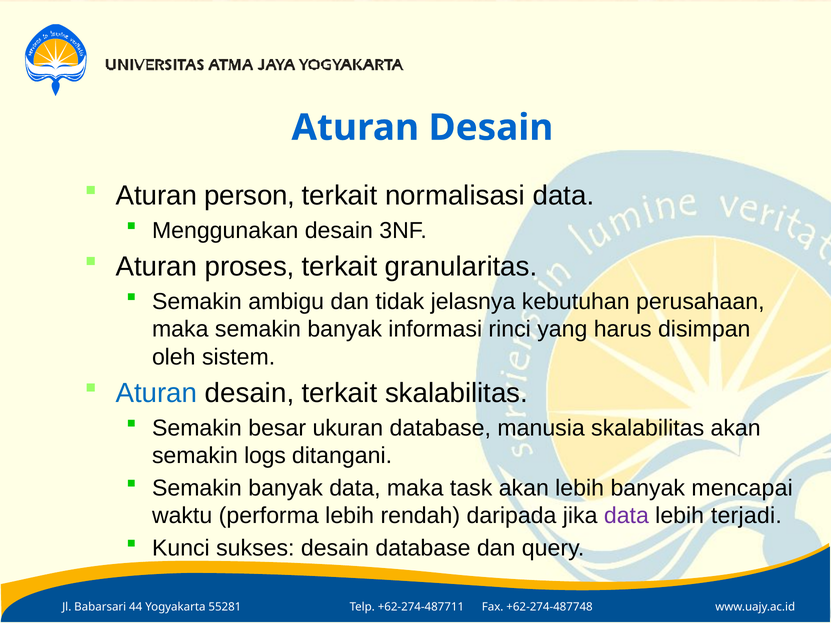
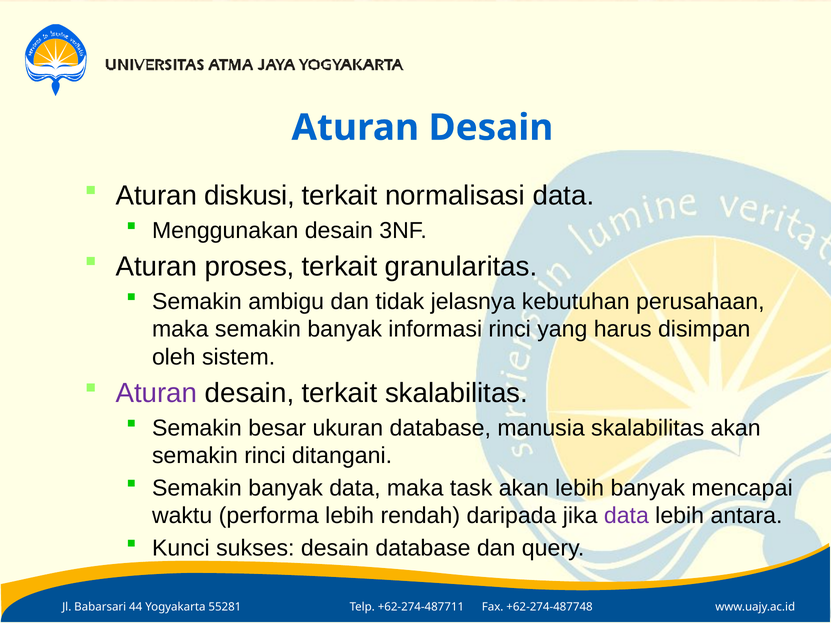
person: person -> diskusi
Aturan at (156, 393) colour: blue -> purple
semakin logs: logs -> rinci
terjadi: terjadi -> antara
